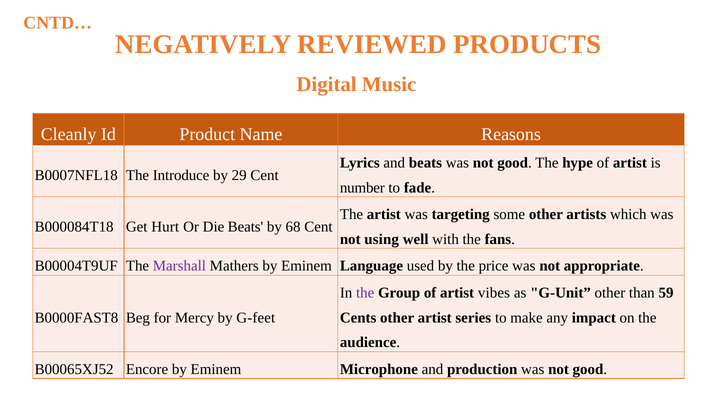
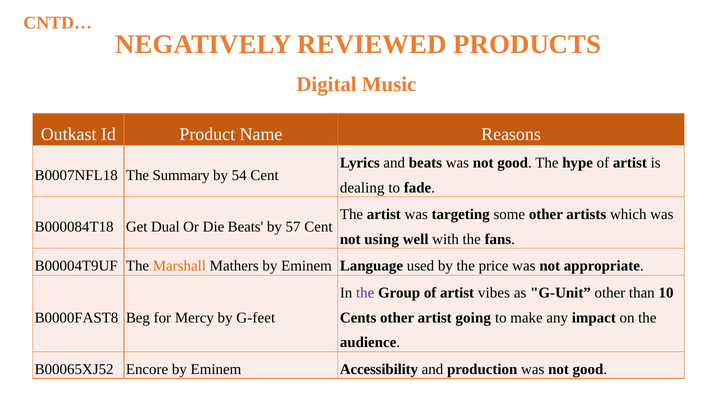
Cleanly: Cleanly -> Outkast
Introduce: Introduce -> Summary
29: 29 -> 54
number: number -> dealing
Hurt: Hurt -> Dual
68: 68 -> 57
Marshall colour: purple -> orange
59: 59 -> 10
series: series -> going
Microphone: Microphone -> Accessibility
